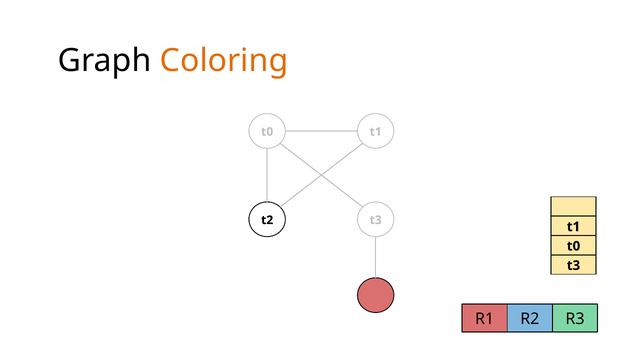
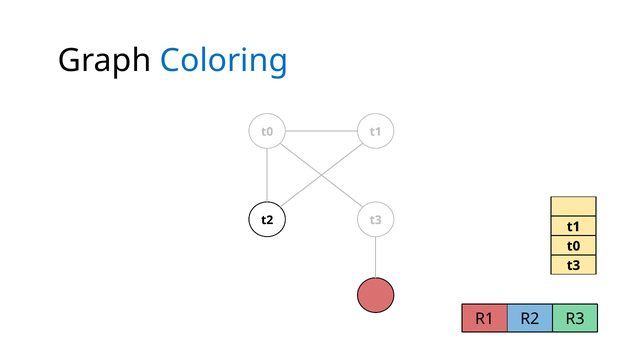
Coloring colour: orange -> blue
